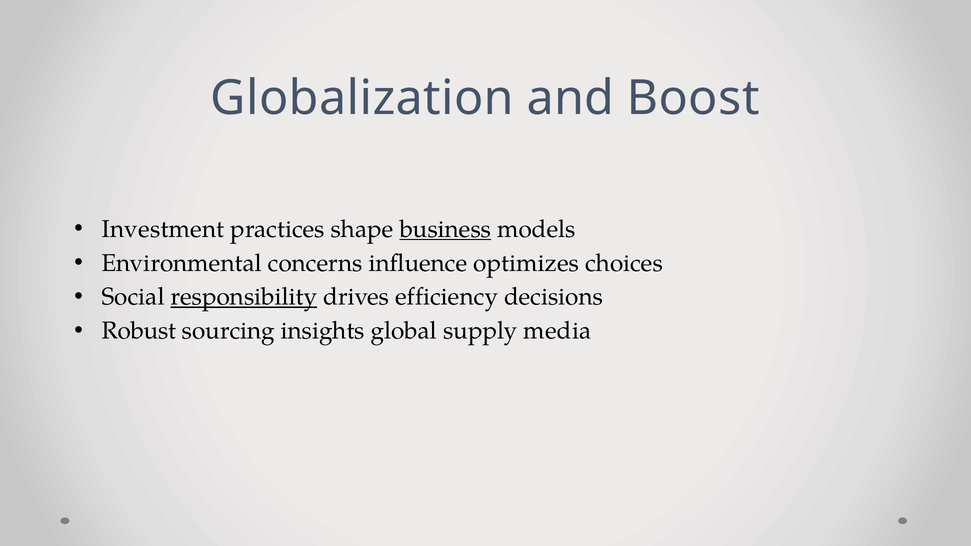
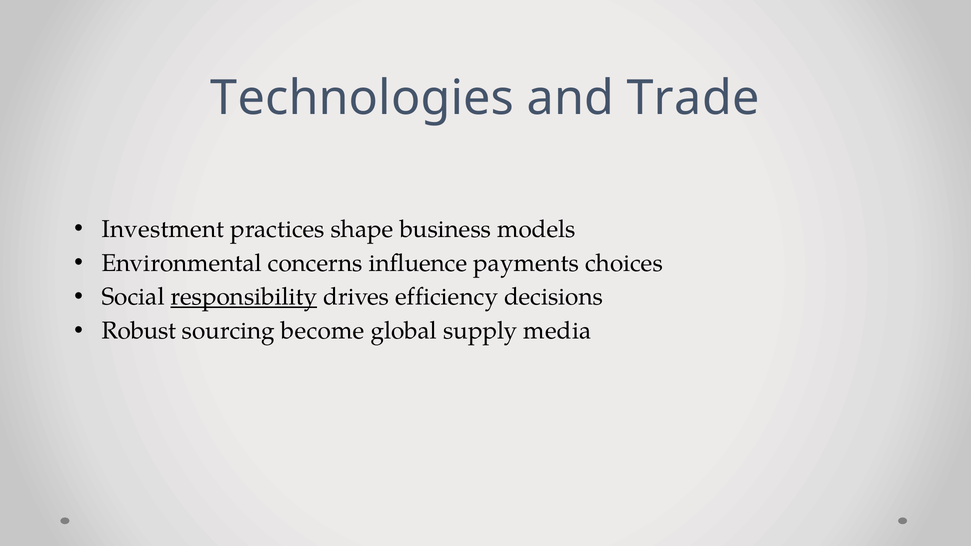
Globalization: Globalization -> Technologies
Boost: Boost -> Trade
business underline: present -> none
optimizes: optimizes -> payments
insights: insights -> become
